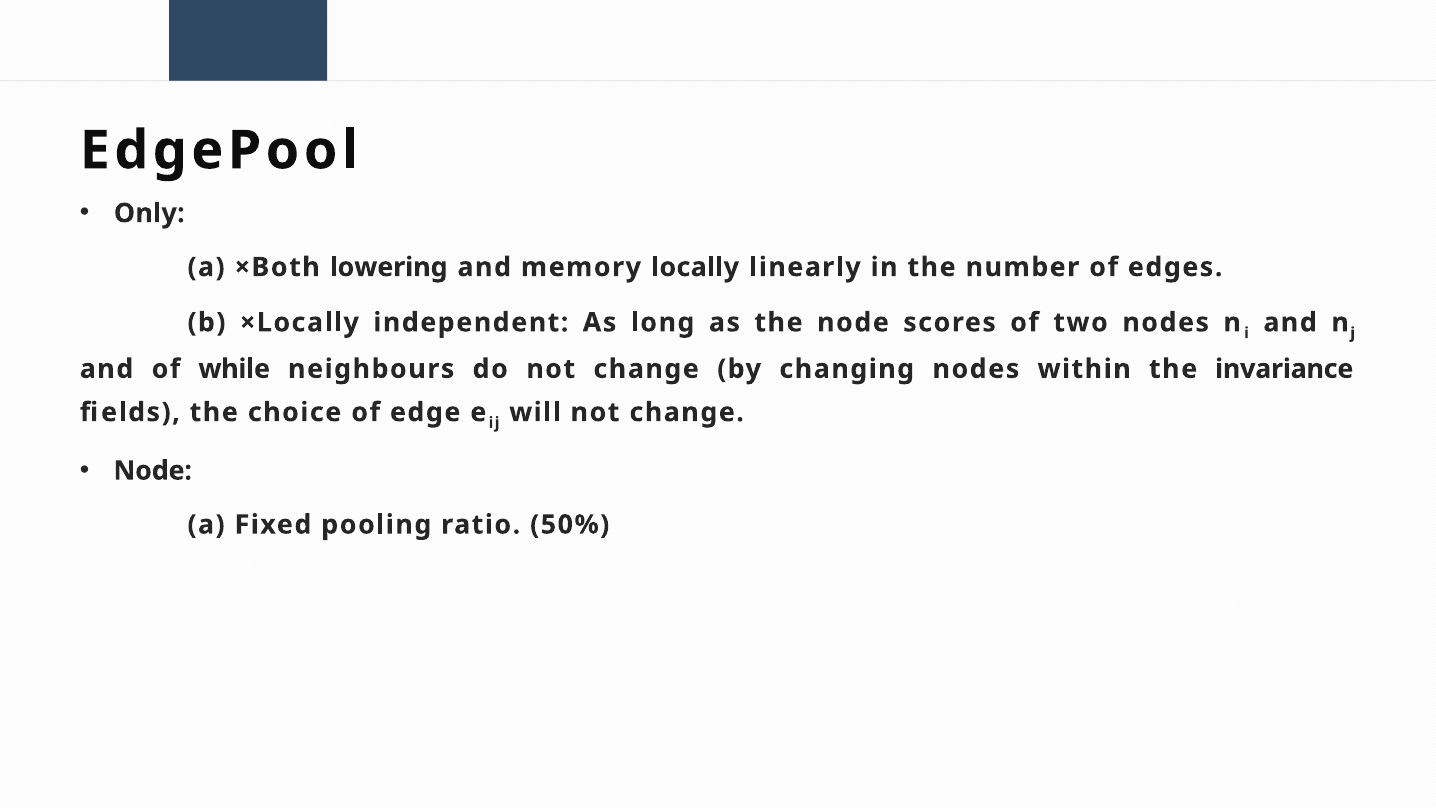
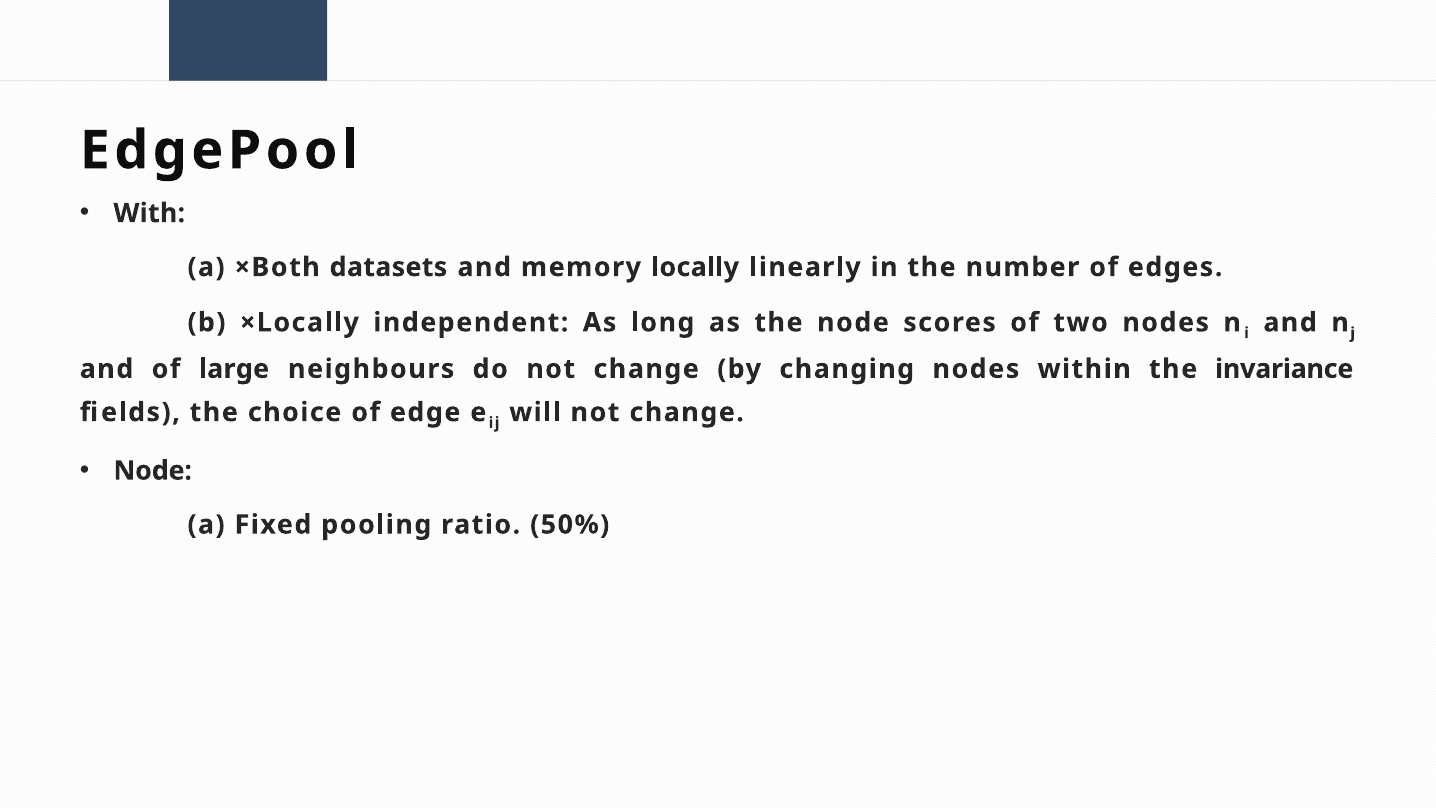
Only: Only -> With
lowering: lowering -> datasets
while: while -> large
